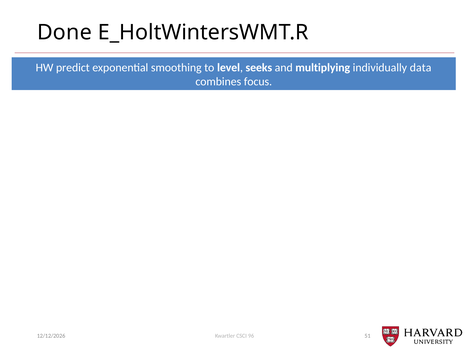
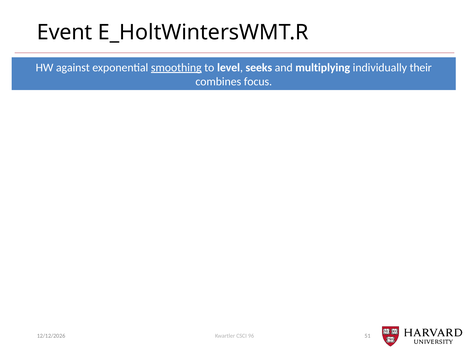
Done: Done -> Event
predict: predict -> against
smoothing underline: none -> present
data: data -> their
